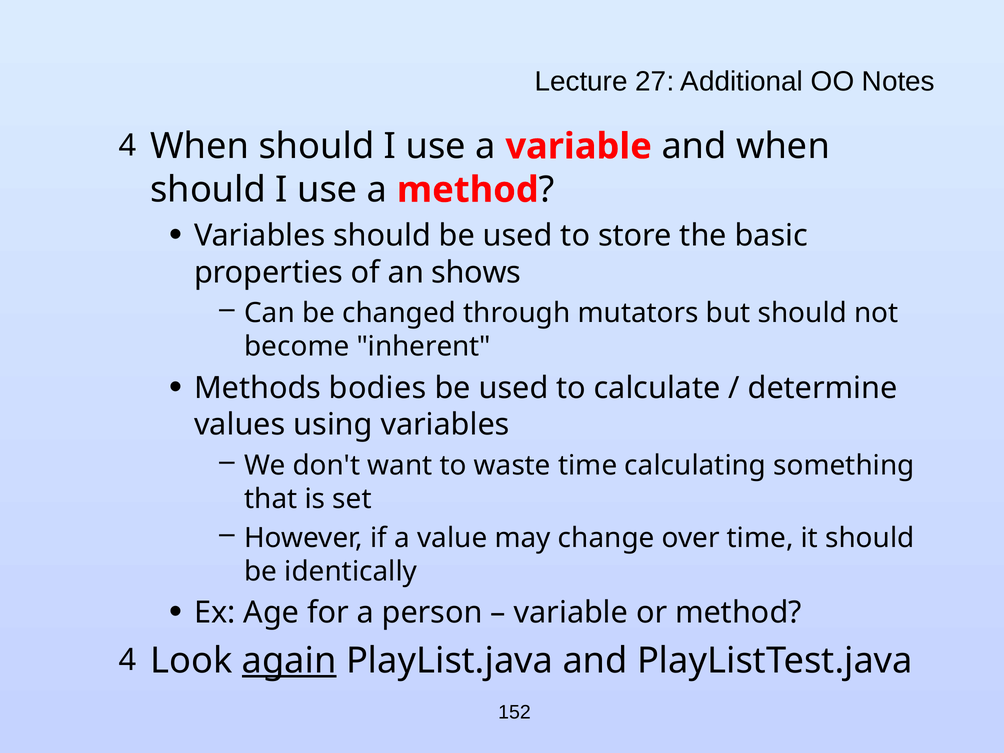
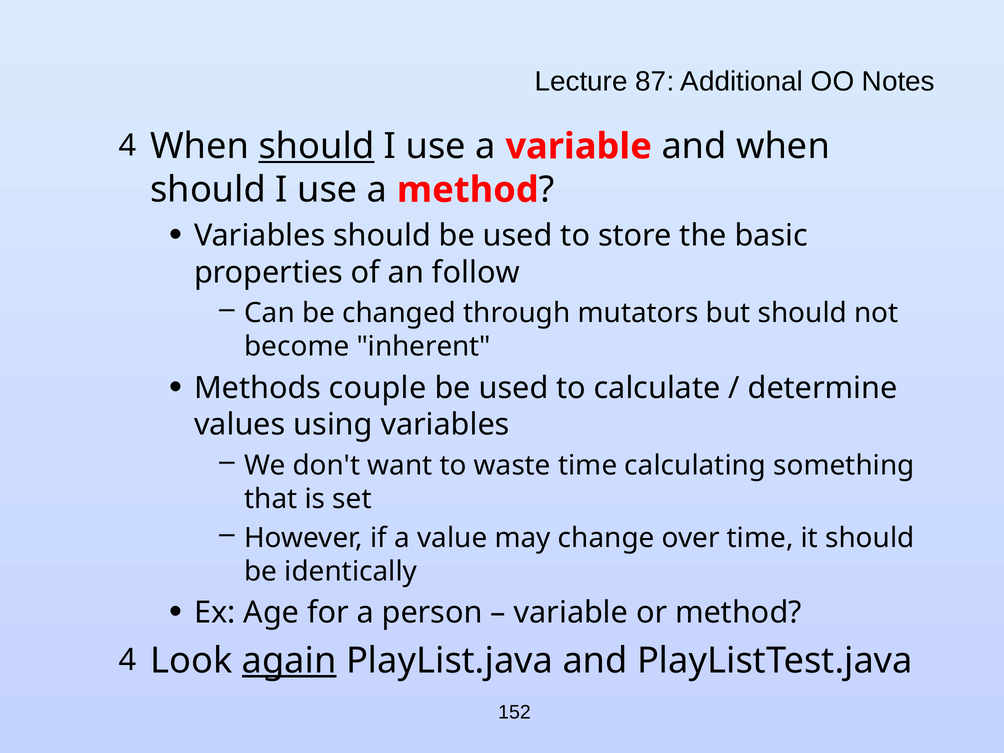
27: 27 -> 87
should at (316, 146) underline: none -> present
shows: shows -> follow
bodies: bodies -> couple
